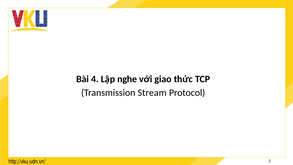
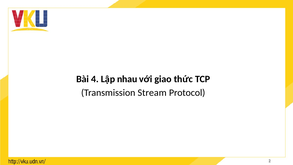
nghe: nghe -> nhau
